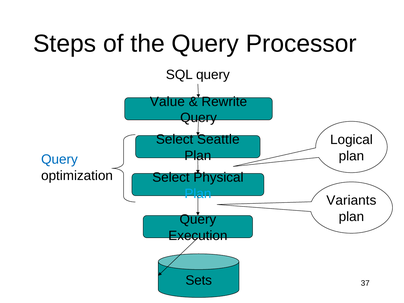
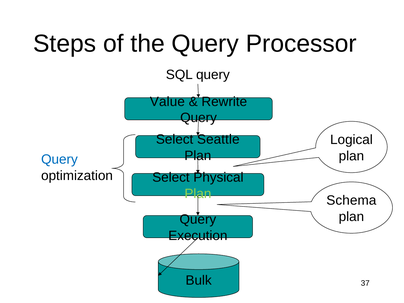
Plan at (198, 194) colour: light blue -> light green
Variants: Variants -> Schema
Sets: Sets -> Bulk
